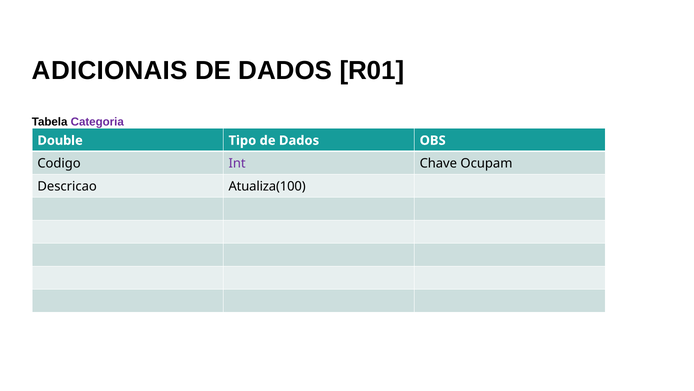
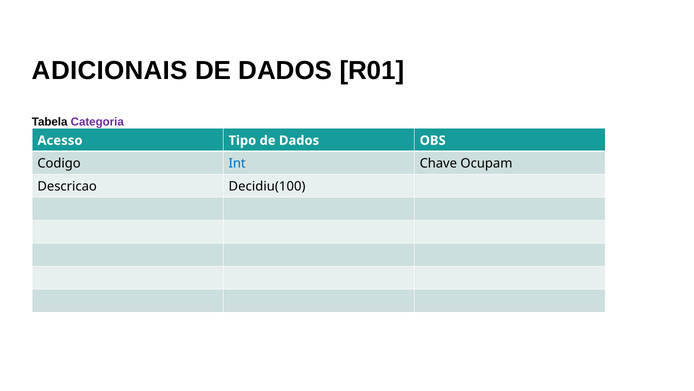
Double: Double -> Acesso
Int colour: purple -> blue
Atualiza(100: Atualiza(100 -> Decidiu(100
